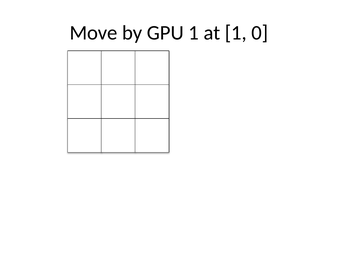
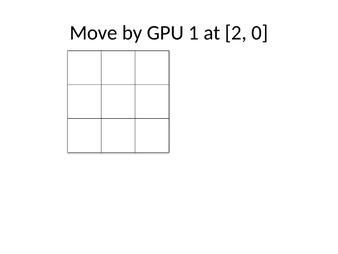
at 1: 1 -> 2
